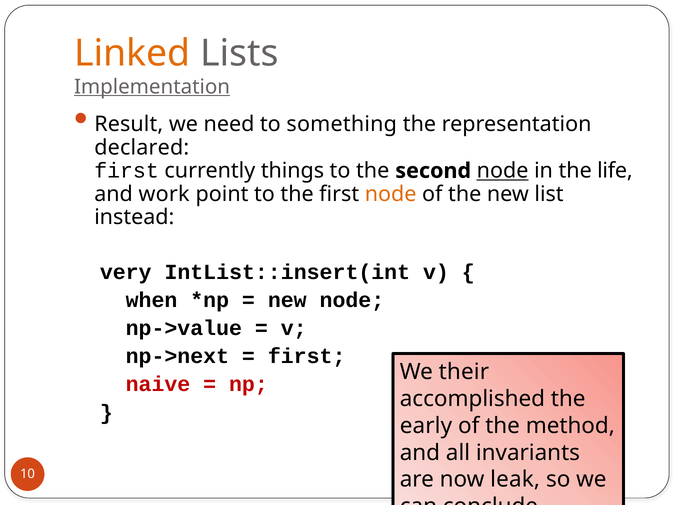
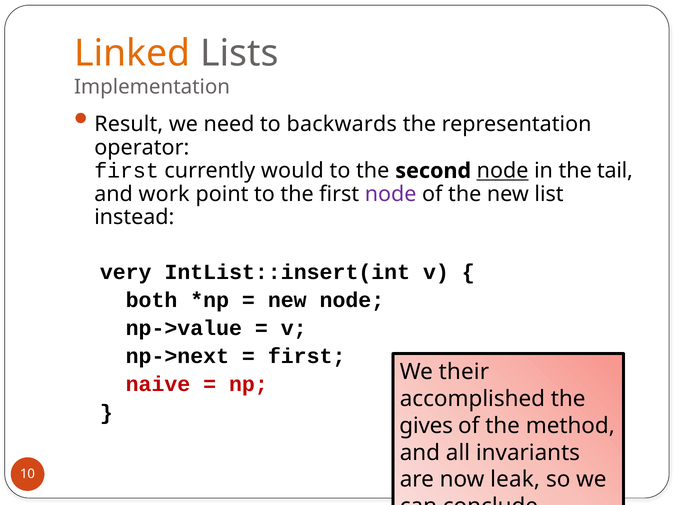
Implementation underline: present -> none
something: something -> backwards
declared: declared -> operator
things: things -> would
life: life -> tail
node at (391, 194) colour: orange -> purple
when: when -> both
early: early -> gives
